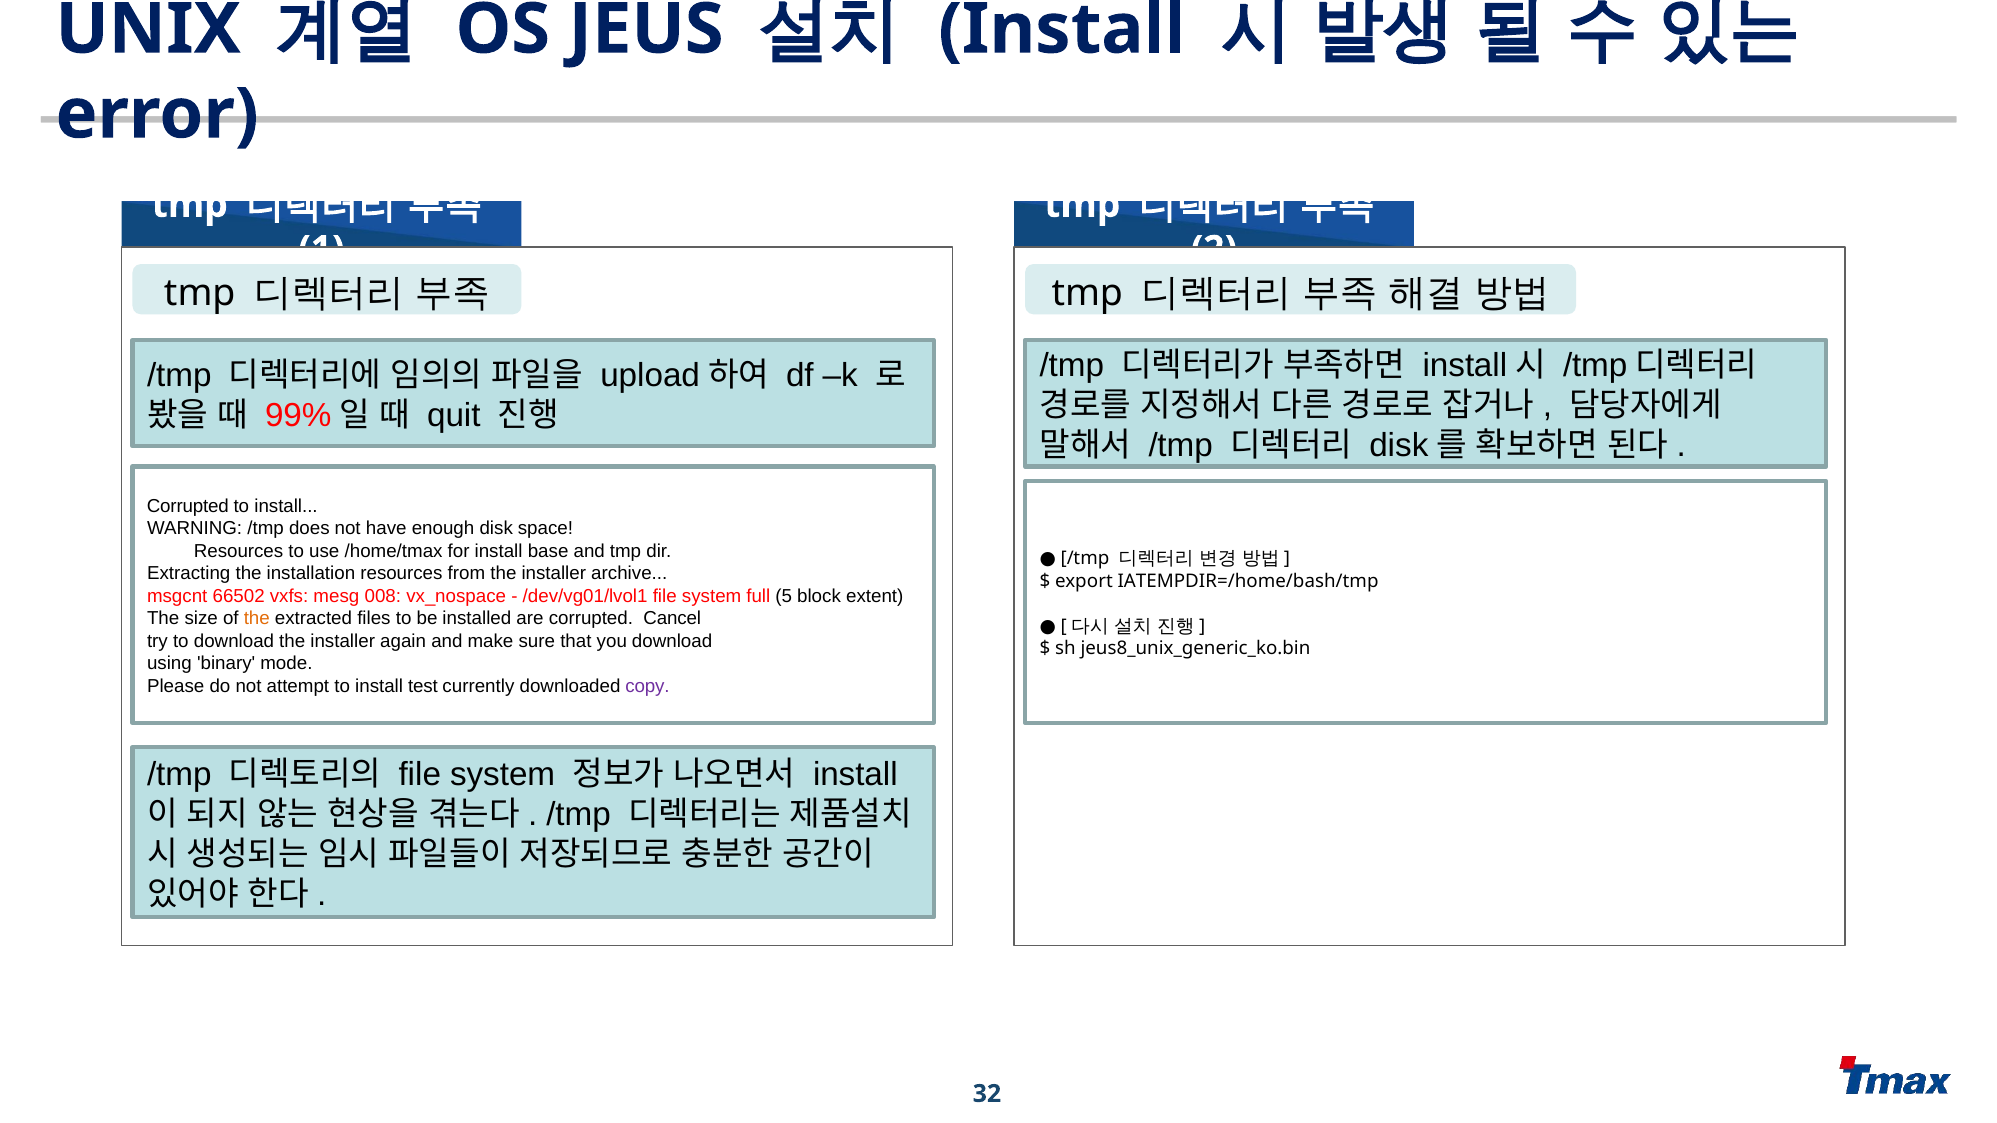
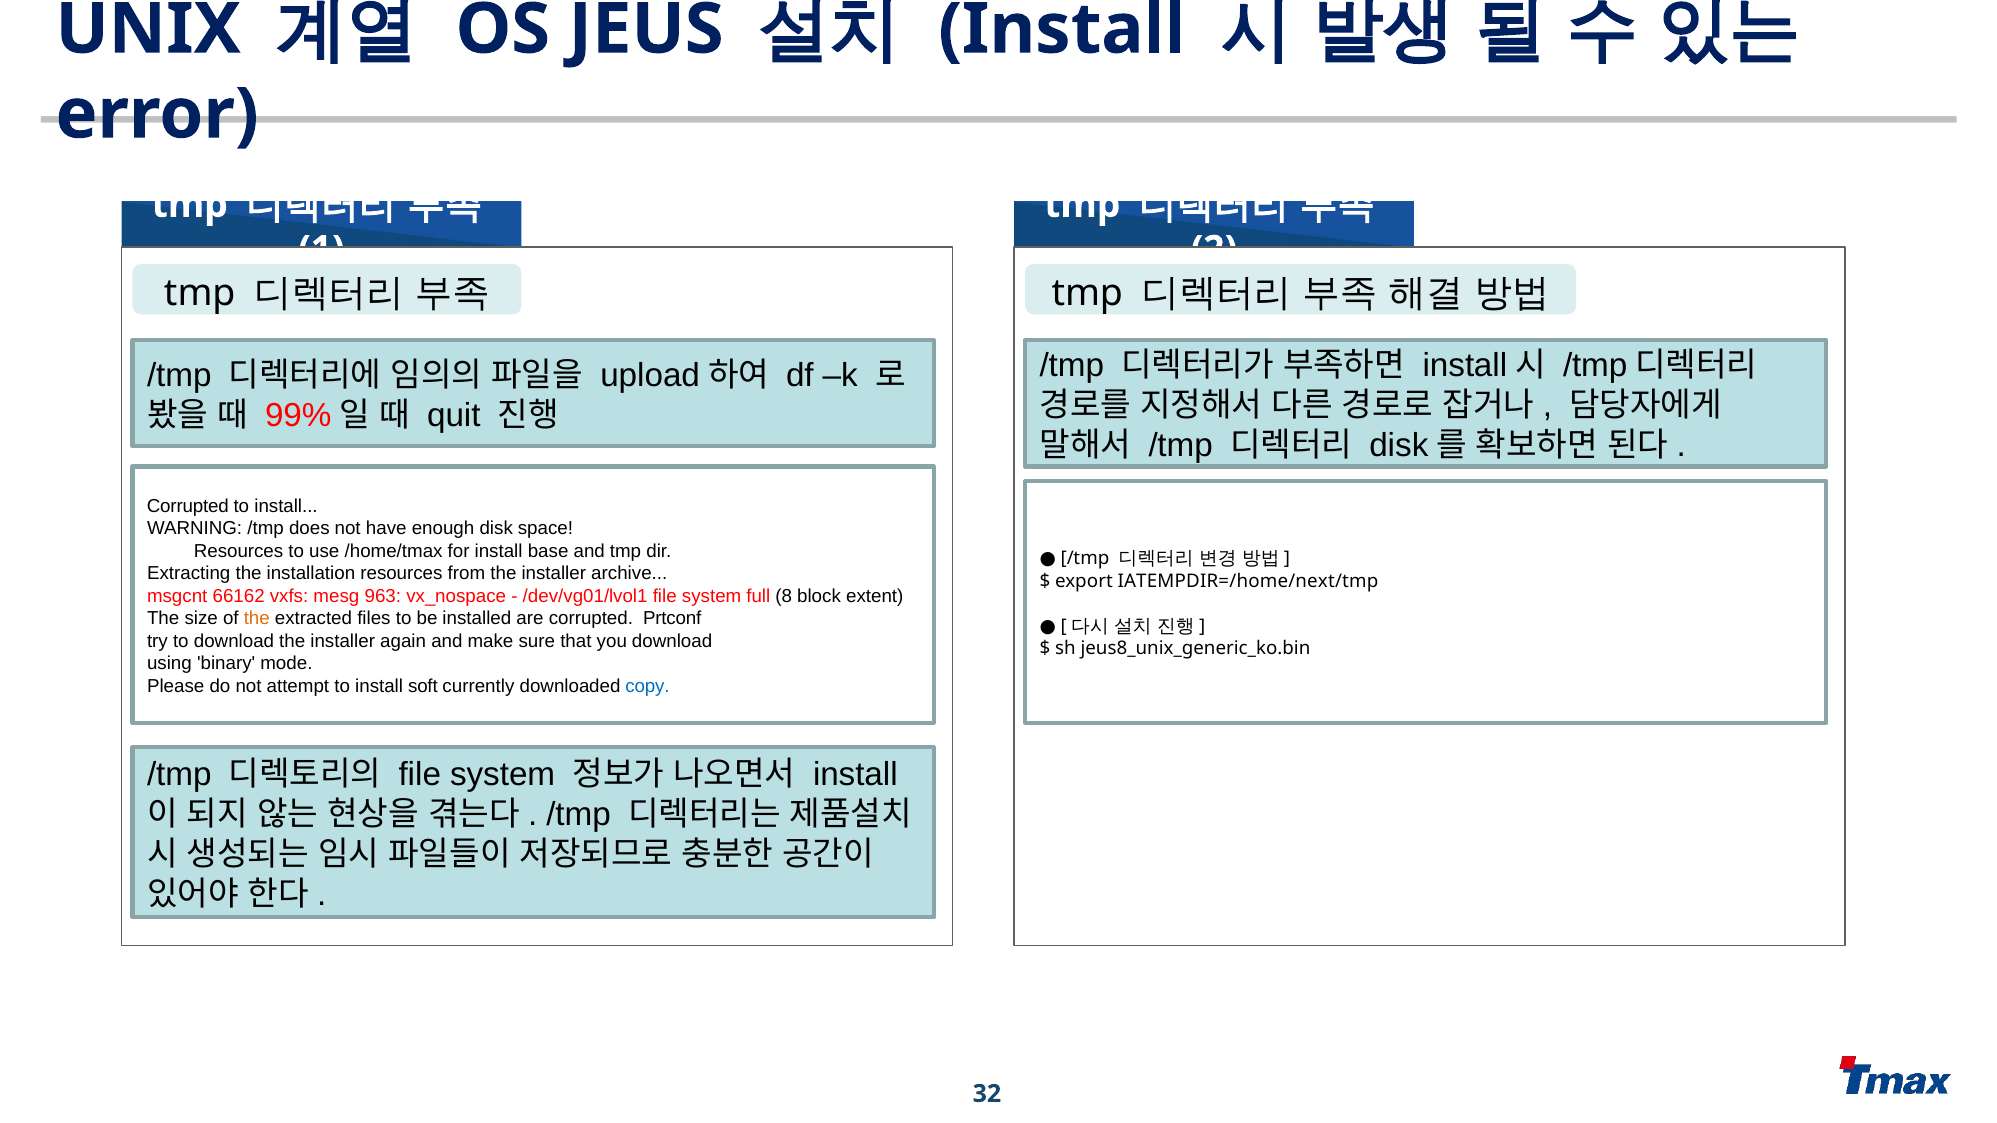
IATEMPDIR=/home/bash/tmp: IATEMPDIR=/home/bash/tmp -> IATEMPDIR=/home/next/tmp
66502: 66502 -> 66162
008: 008 -> 963
5: 5 -> 8
Cancel: Cancel -> Prtconf
test: test -> soft
copy colour: purple -> blue
